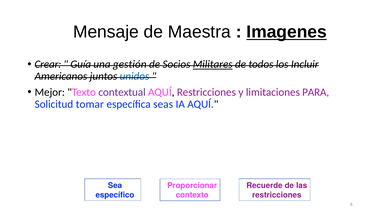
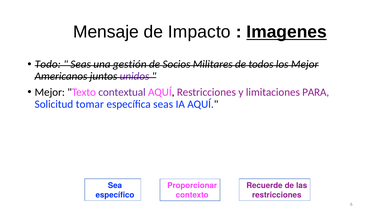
Maestra: Maestra -> Impacto
Crear: Crear -> Todo
Guía at (81, 64): Guía -> Seas
Militares underline: present -> none
los Incluir: Incluir -> Mejor
unidos colour: blue -> purple
